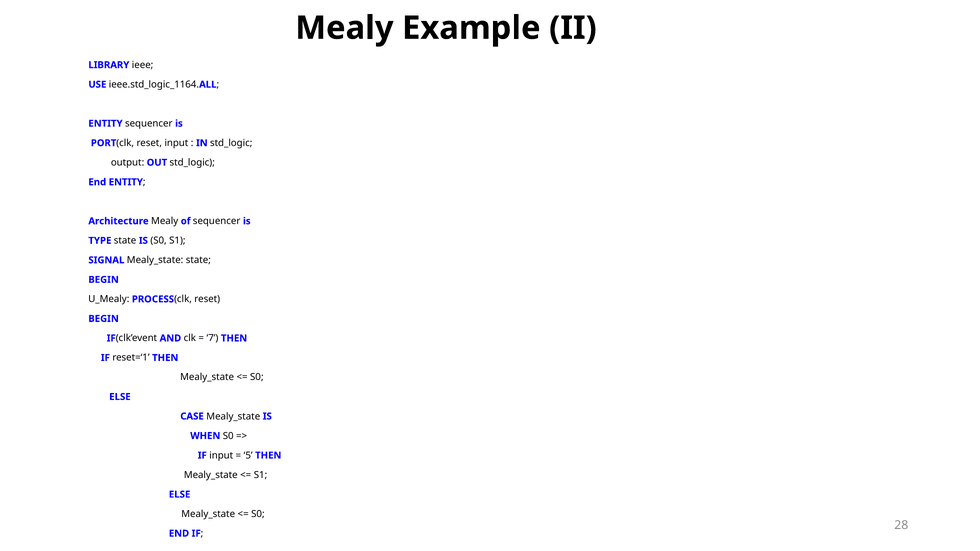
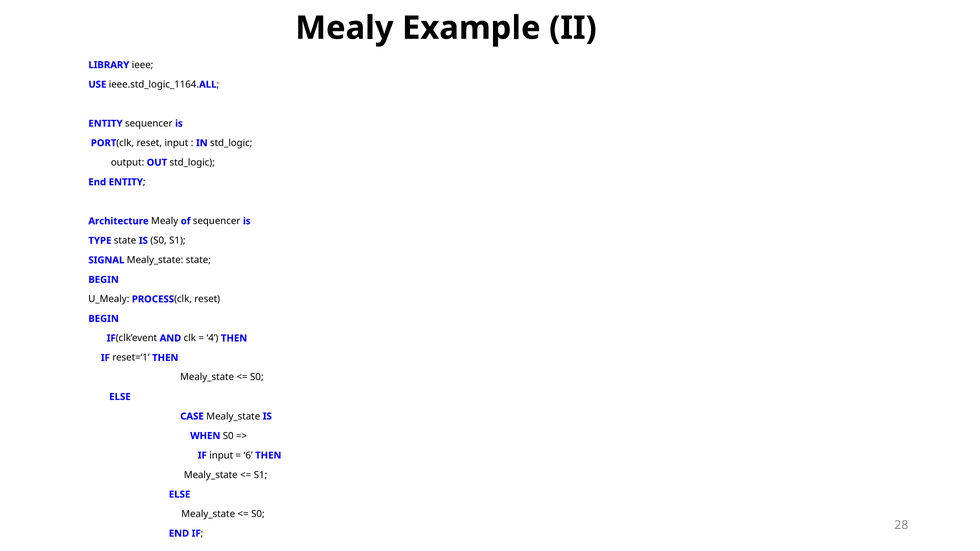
7: 7 -> 4
5: 5 -> 6
